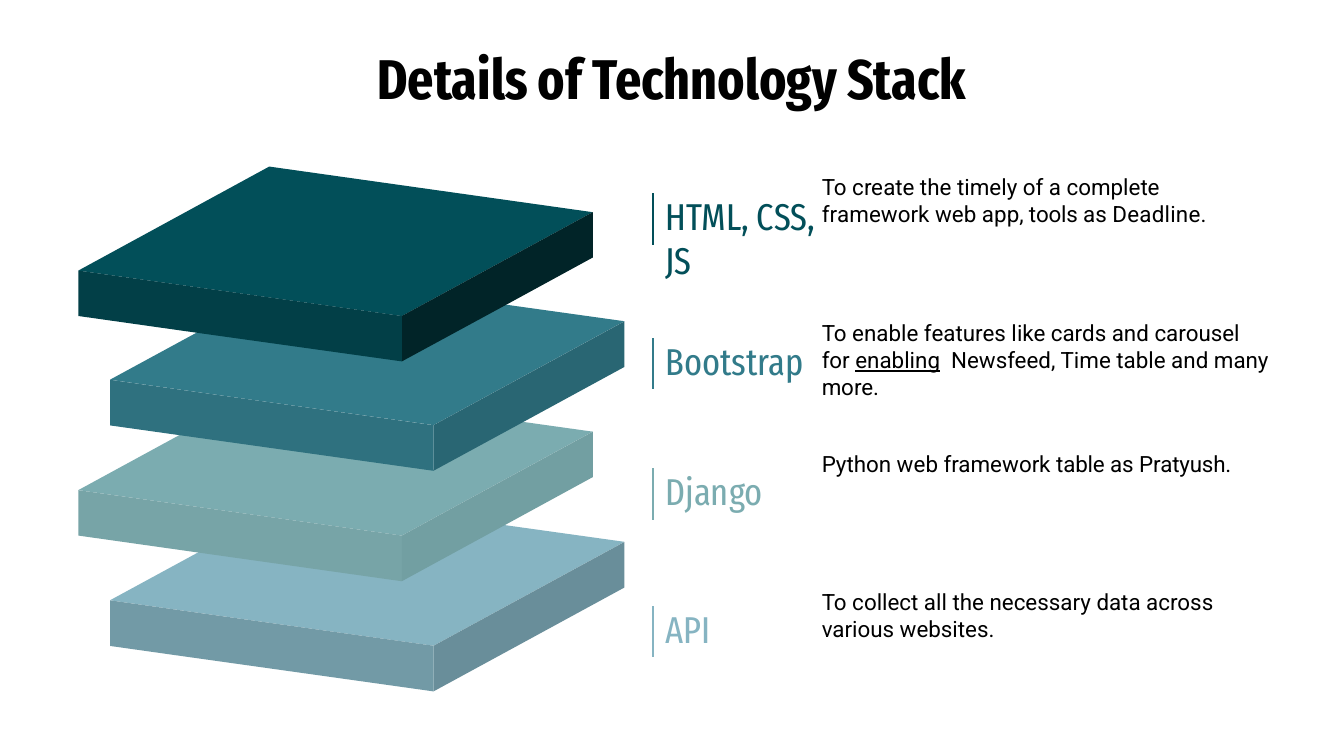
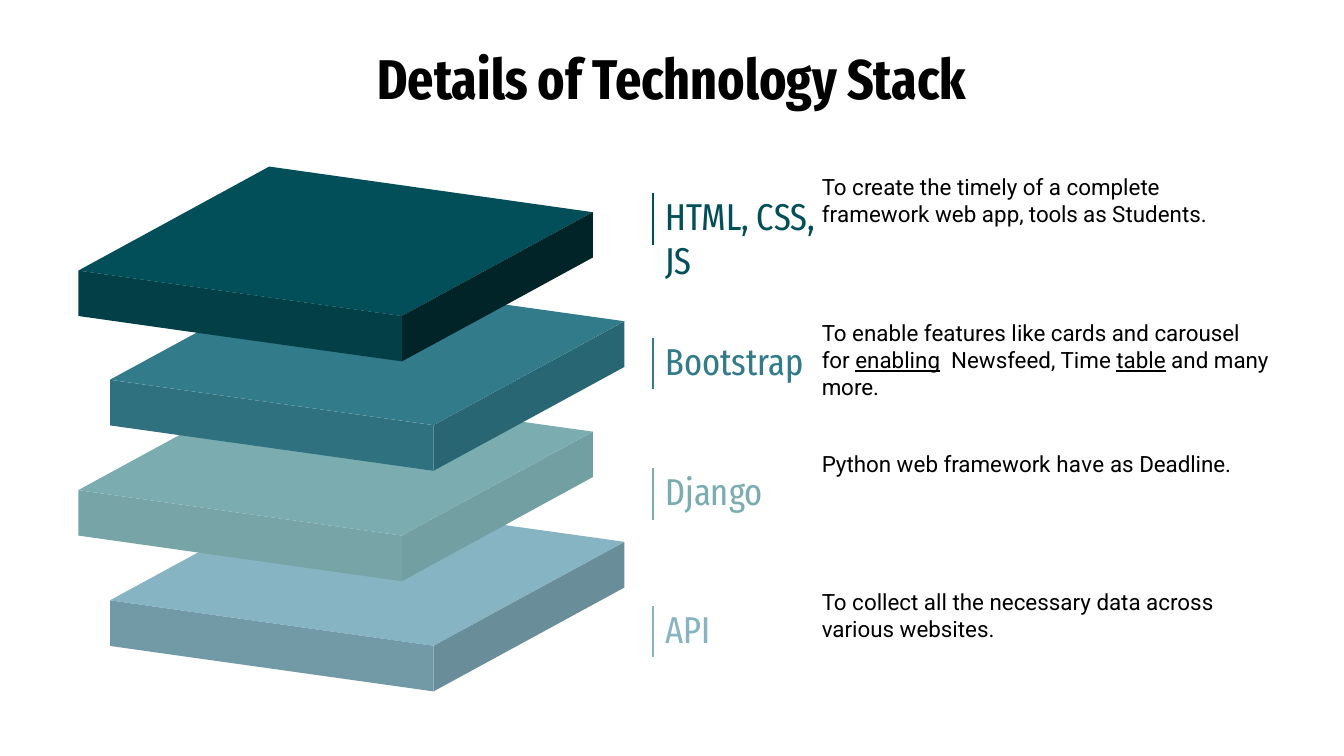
Deadline: Deadline -> Students
table at (1141, 361) underline: none -> present
framework table: table -> have
Pratyush: Pratyush -> Deadline
